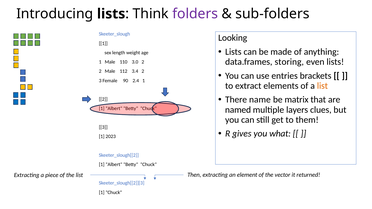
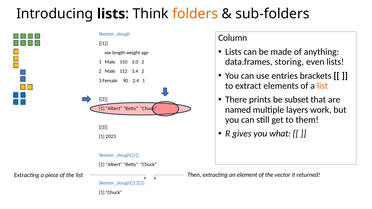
folders colour: purple -> orange
Looking: Looking -> Column
name: name -> prints
matrix: matrix -> subset
clues: clues -> work
